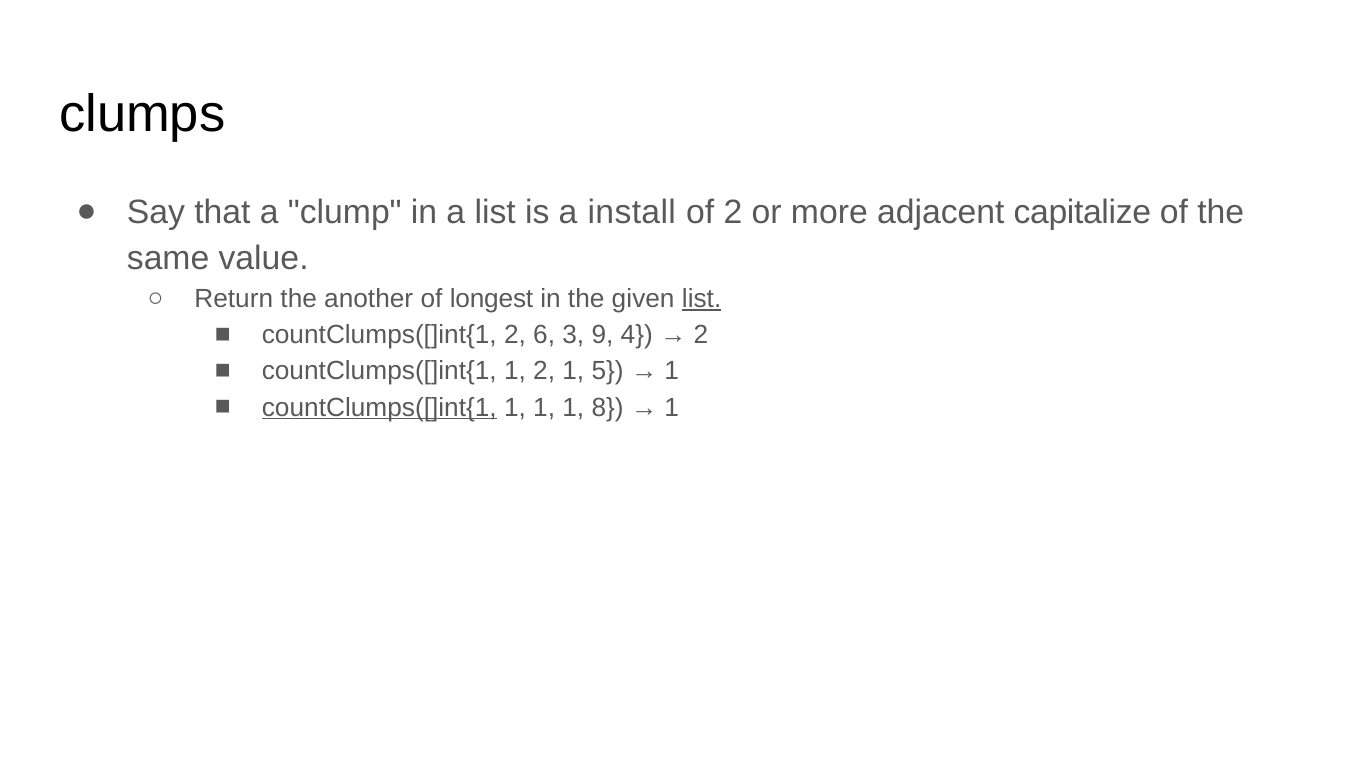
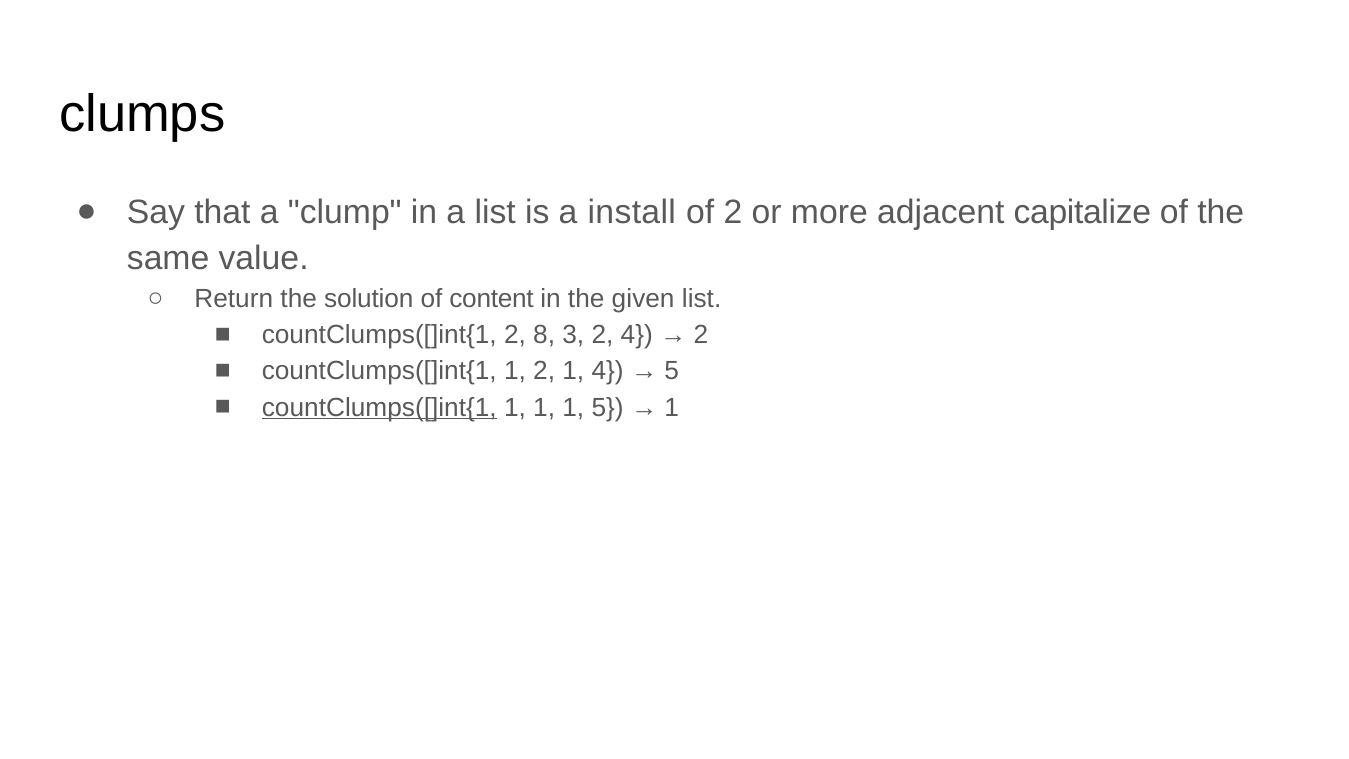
another: another -> solution
longest: longest -> content
list at (702, 299) underline: present -> none
6: 6 -> 8
3 9: 9 -> 2
1 5: 5 -> 4
1 at (672, 371): 1 -> 5
1 8: 8 -> 5
